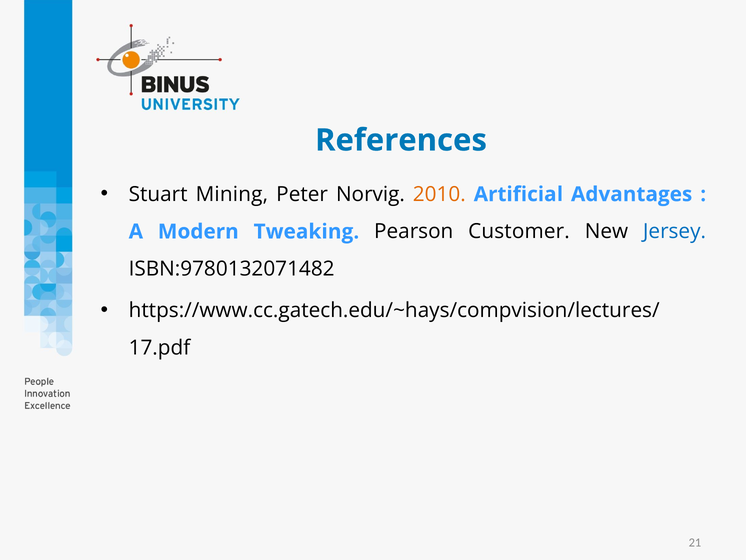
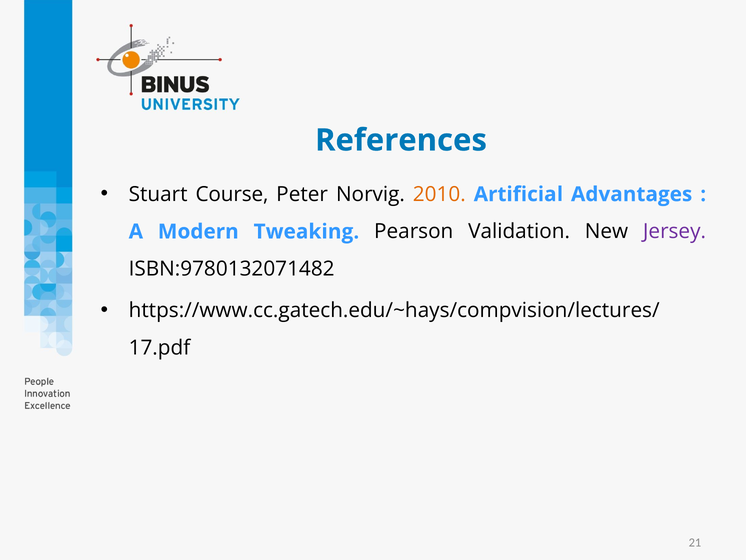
Mining: Mining -> Course
Customer: Customer -> Validation
Jersey colour: blue -> purple
